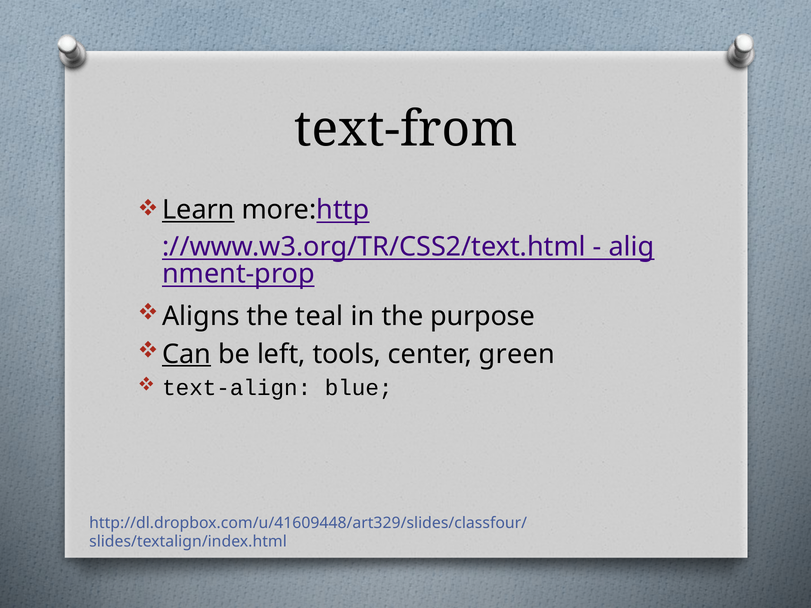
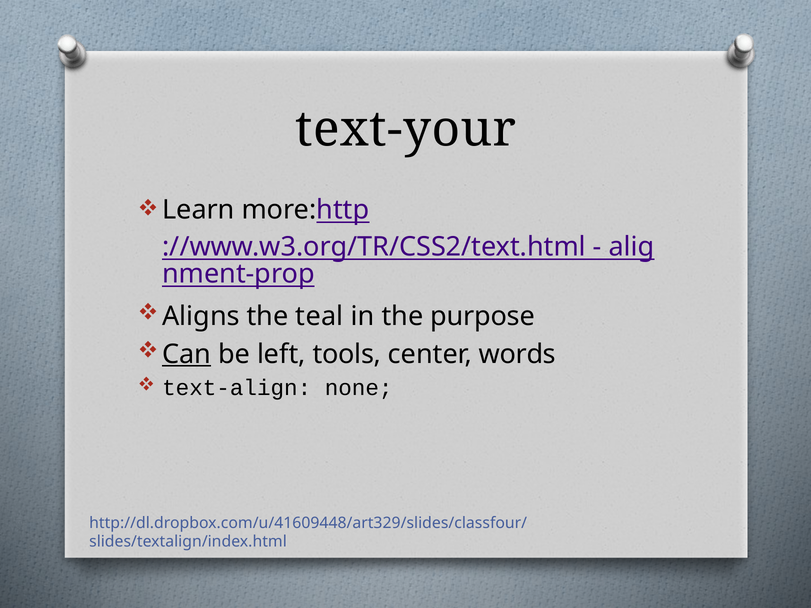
text-from: text-from -> text-your
Learn underline: present -> none
green: green -> words
blue: blue -> none
